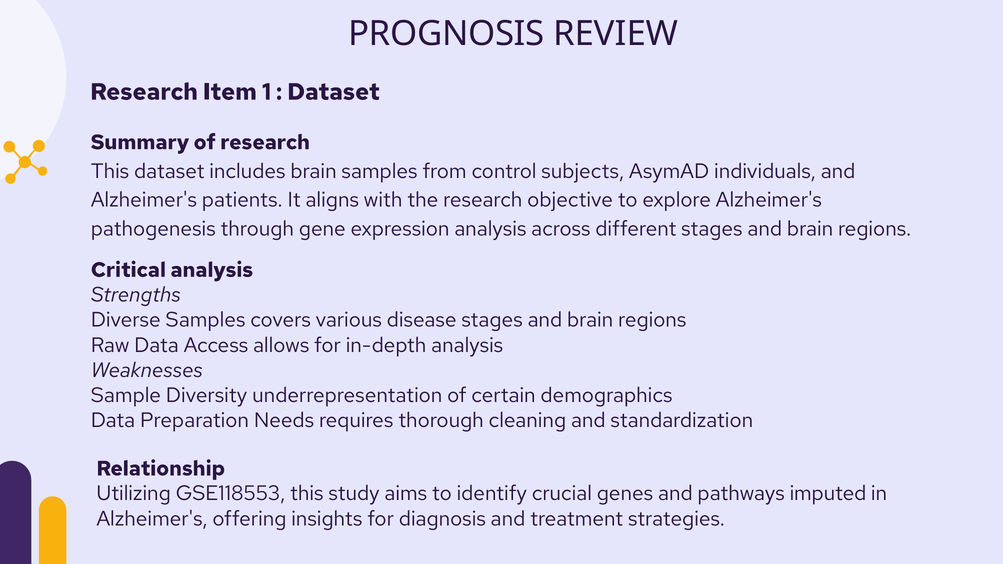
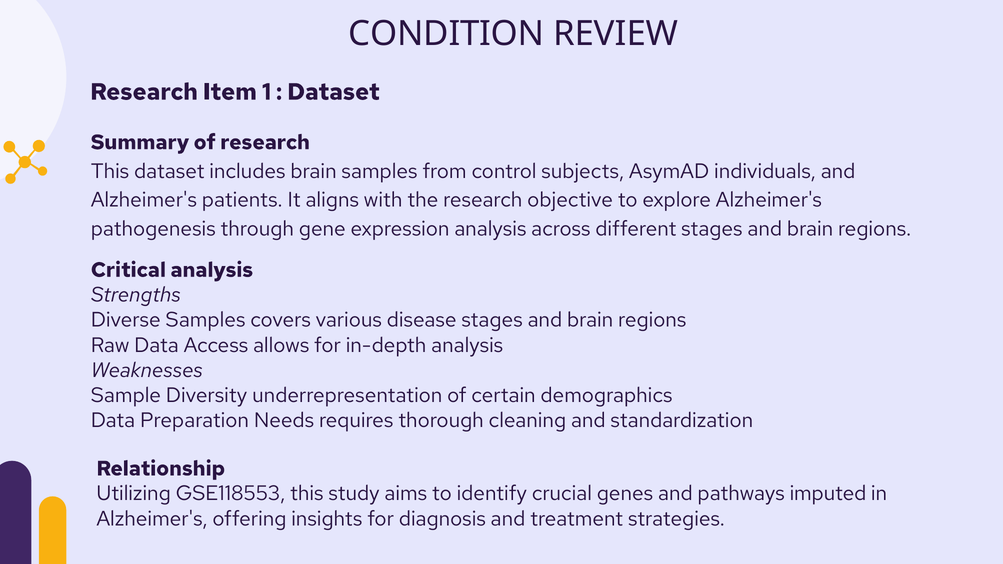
PROGNOSIS: PROGNOSIS -> CONDITION
